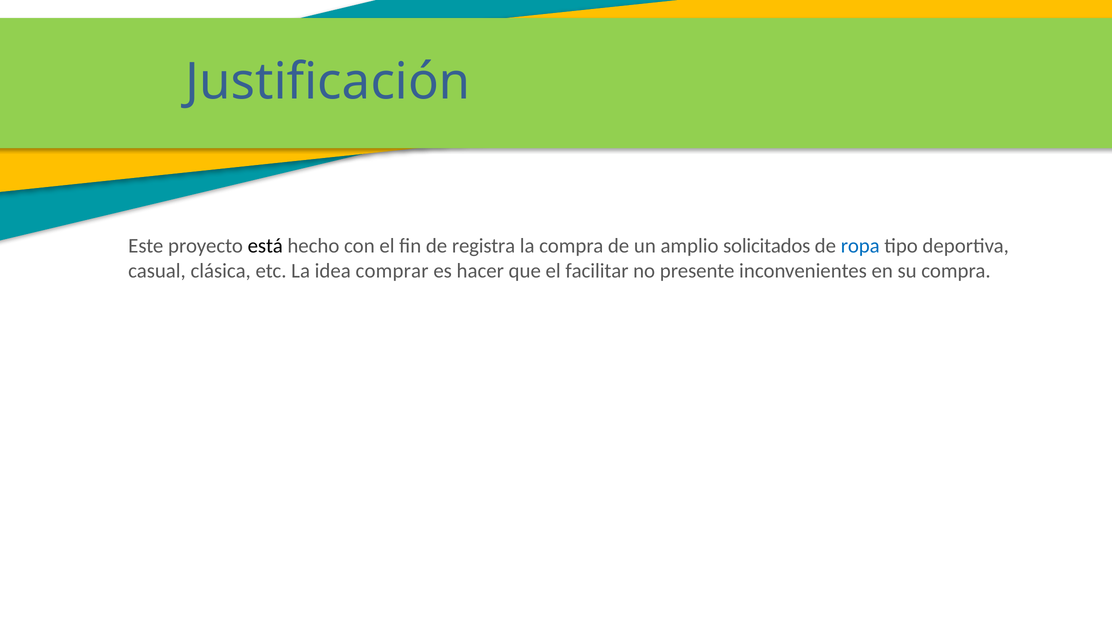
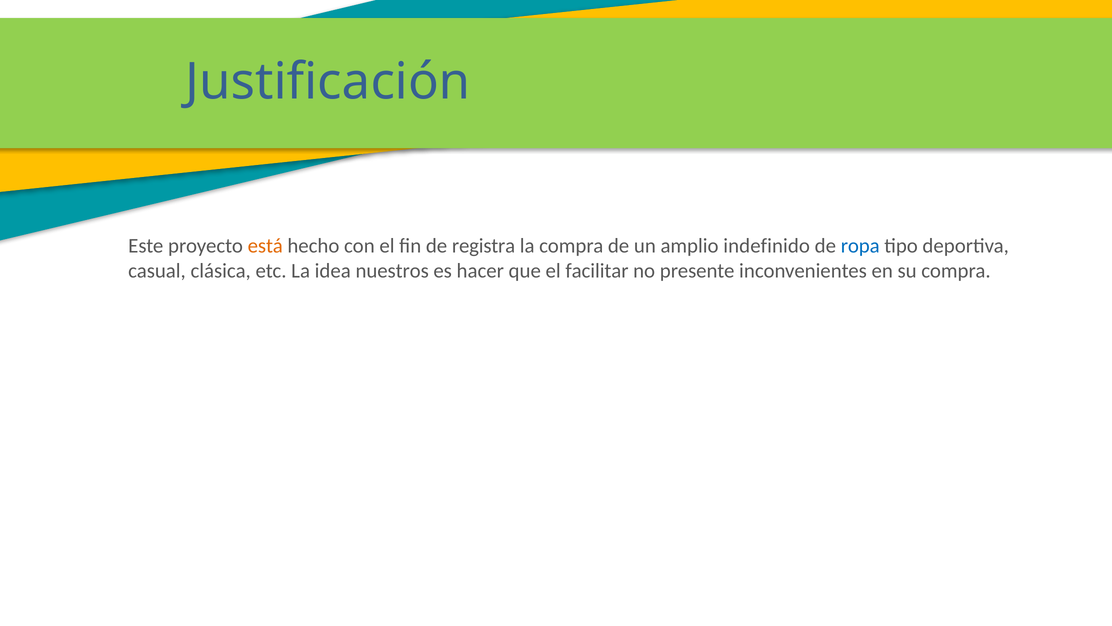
está colour: black -> orange
solicitados: solicitados -> indefinido
comprar: comprar -> nuestros
